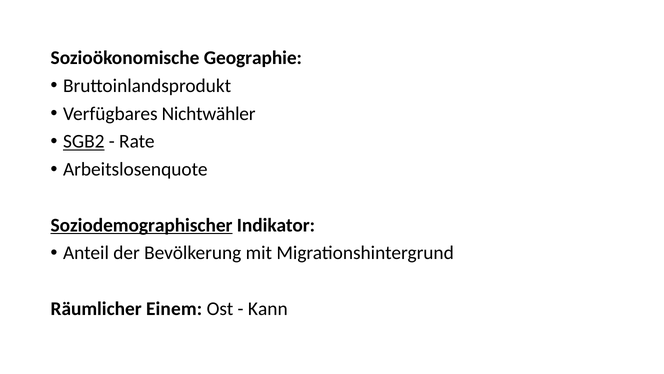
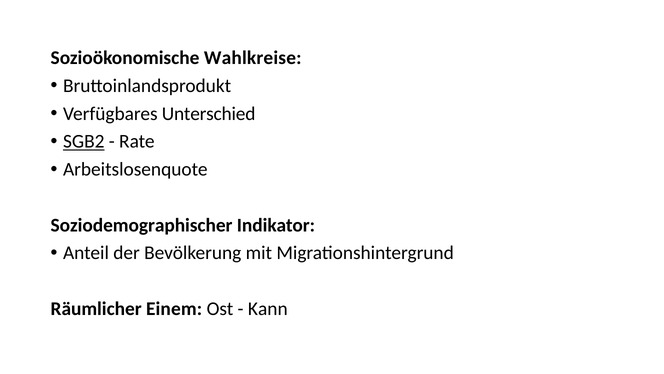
Geographie: Geographie -> Wahlkreise
Nichtwähler: Nichtwähler -> Unterschied
Soziodemographischer underline: present -> none
